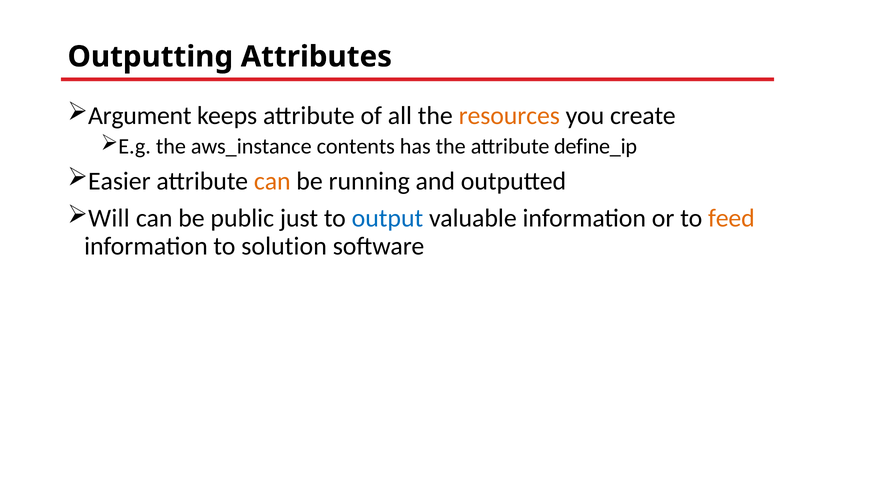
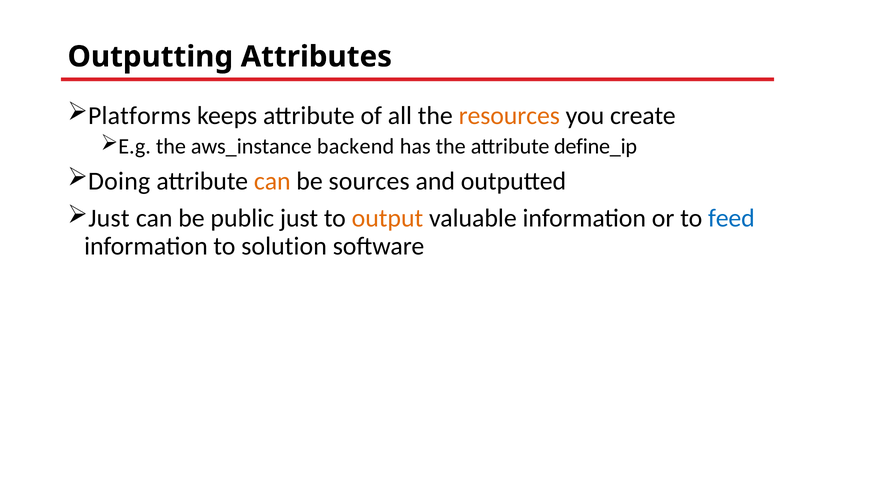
Argument: Argument -> Platforms
contents: contents -> backend
Easier: Easier -> Doing
running: running -> sources
Will at (109, 218): Will -> Just
output colour: blue -> orange
feed colour: orange -> blue
